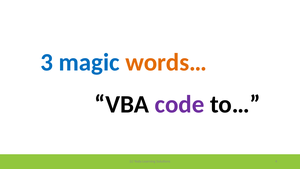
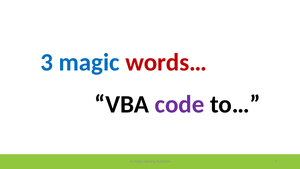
words… colour: orange -> red
